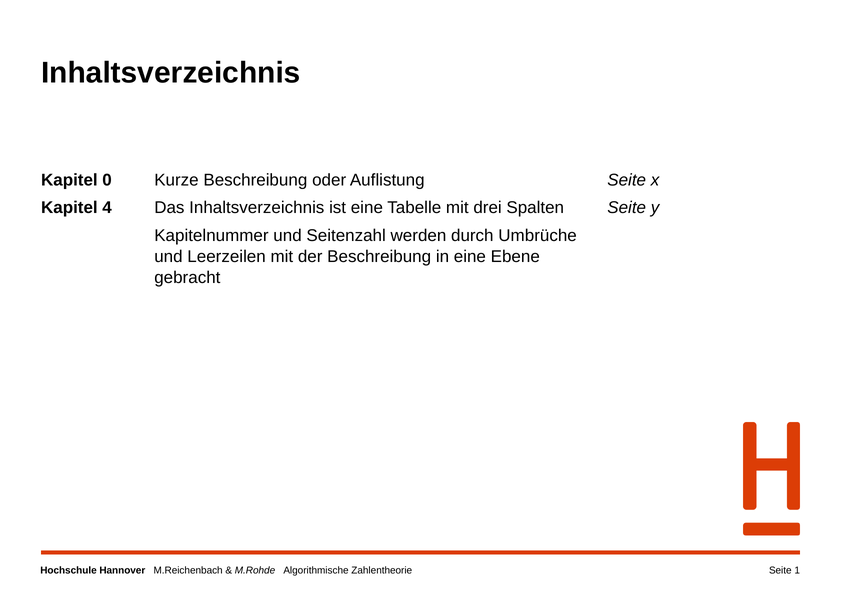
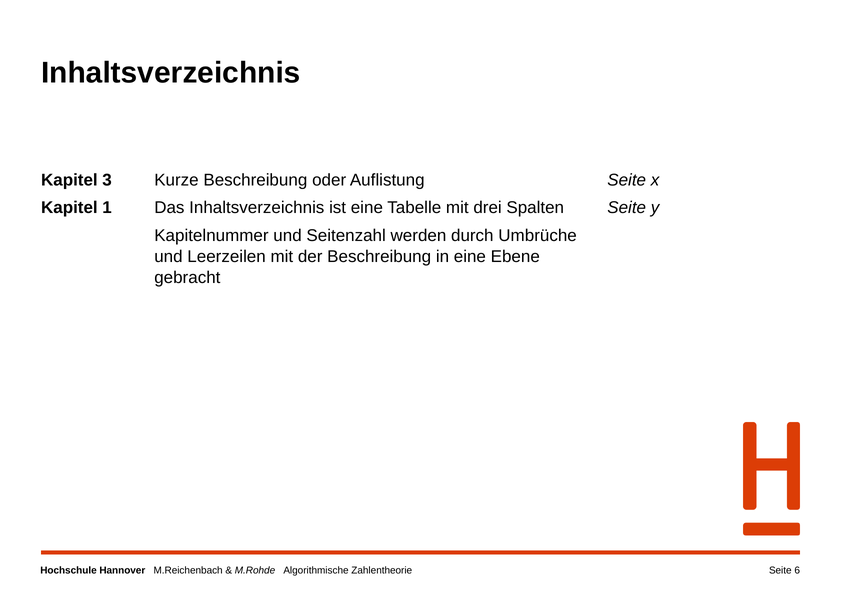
0: 0 -> 3
4: 4 -> 1
1: 1 -> 6
